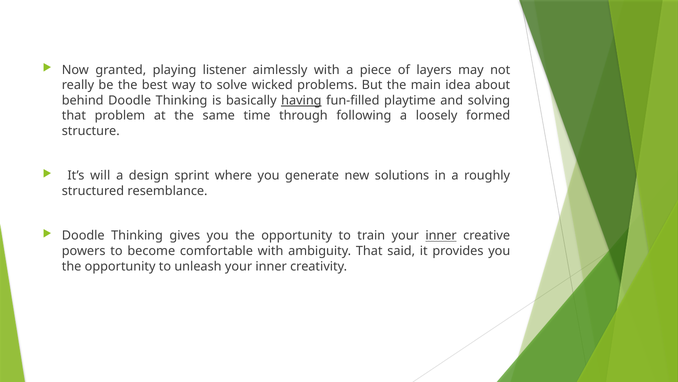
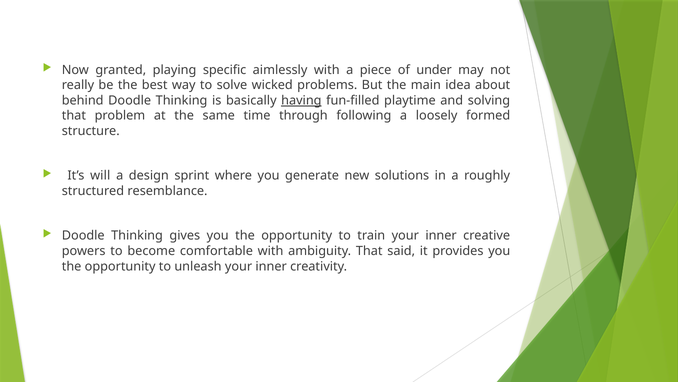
listener: listener -> specific
layers: layers -> under
inner at (441, 235) underline: present -> none
